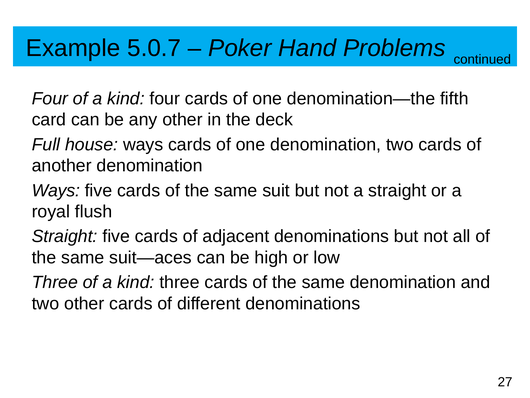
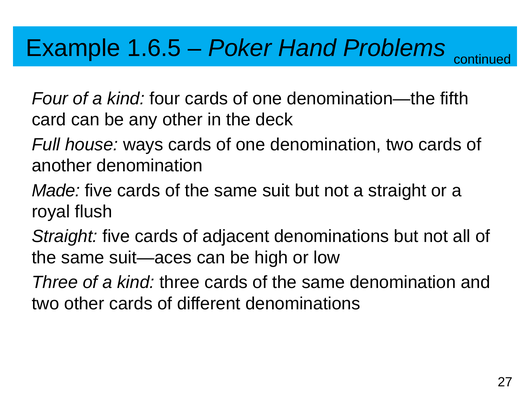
5.0.7: 5.0.7 -> 1.6.5
Ways at (56, 190): Ways -> Made
